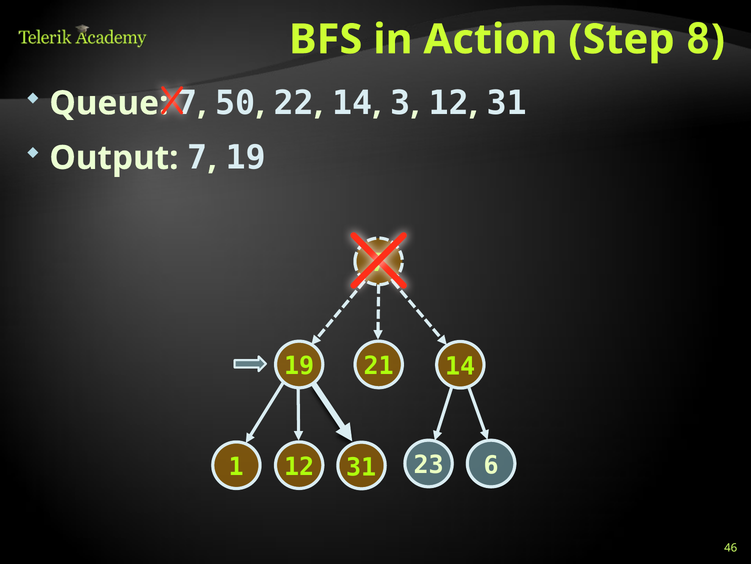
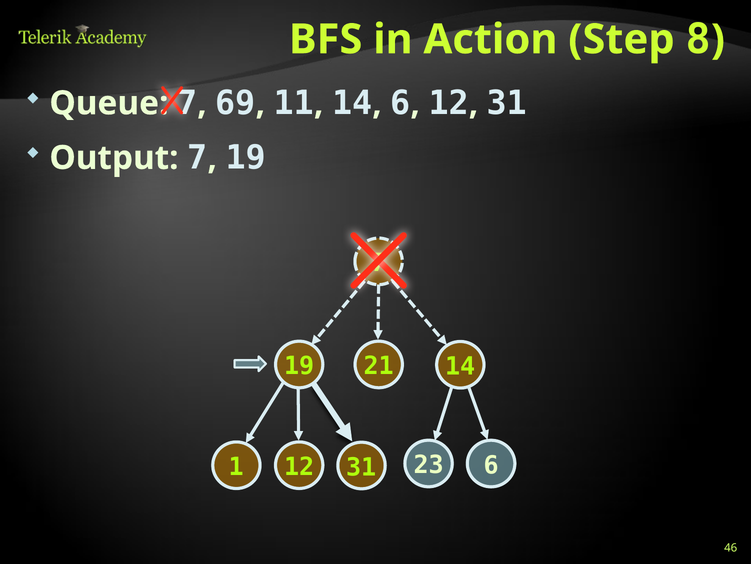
50: 50 -> 69
22: 22 -> 11
3 at (400, 103): 3 -> 6
